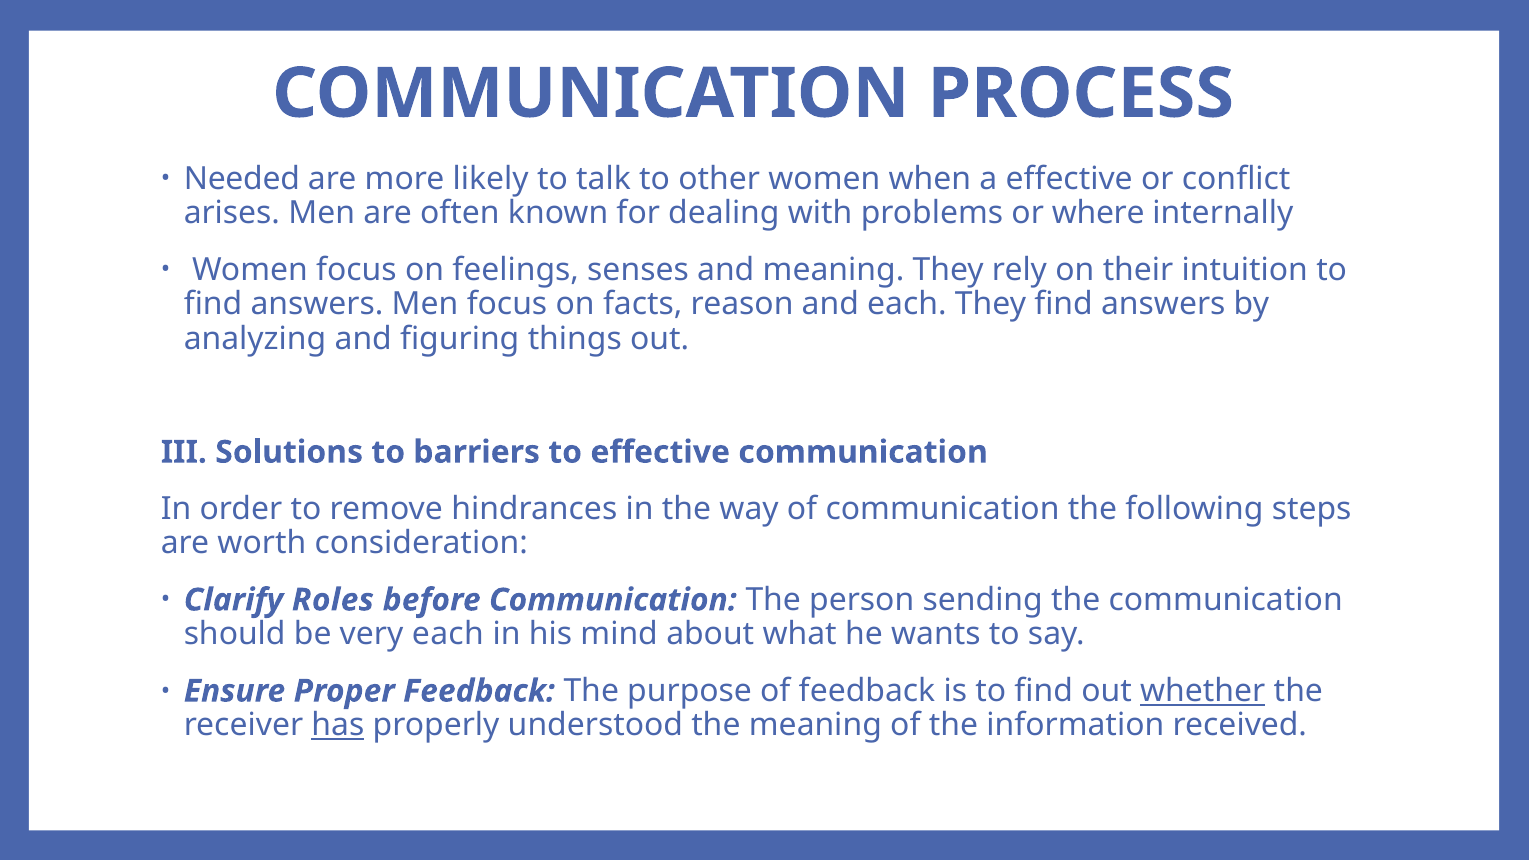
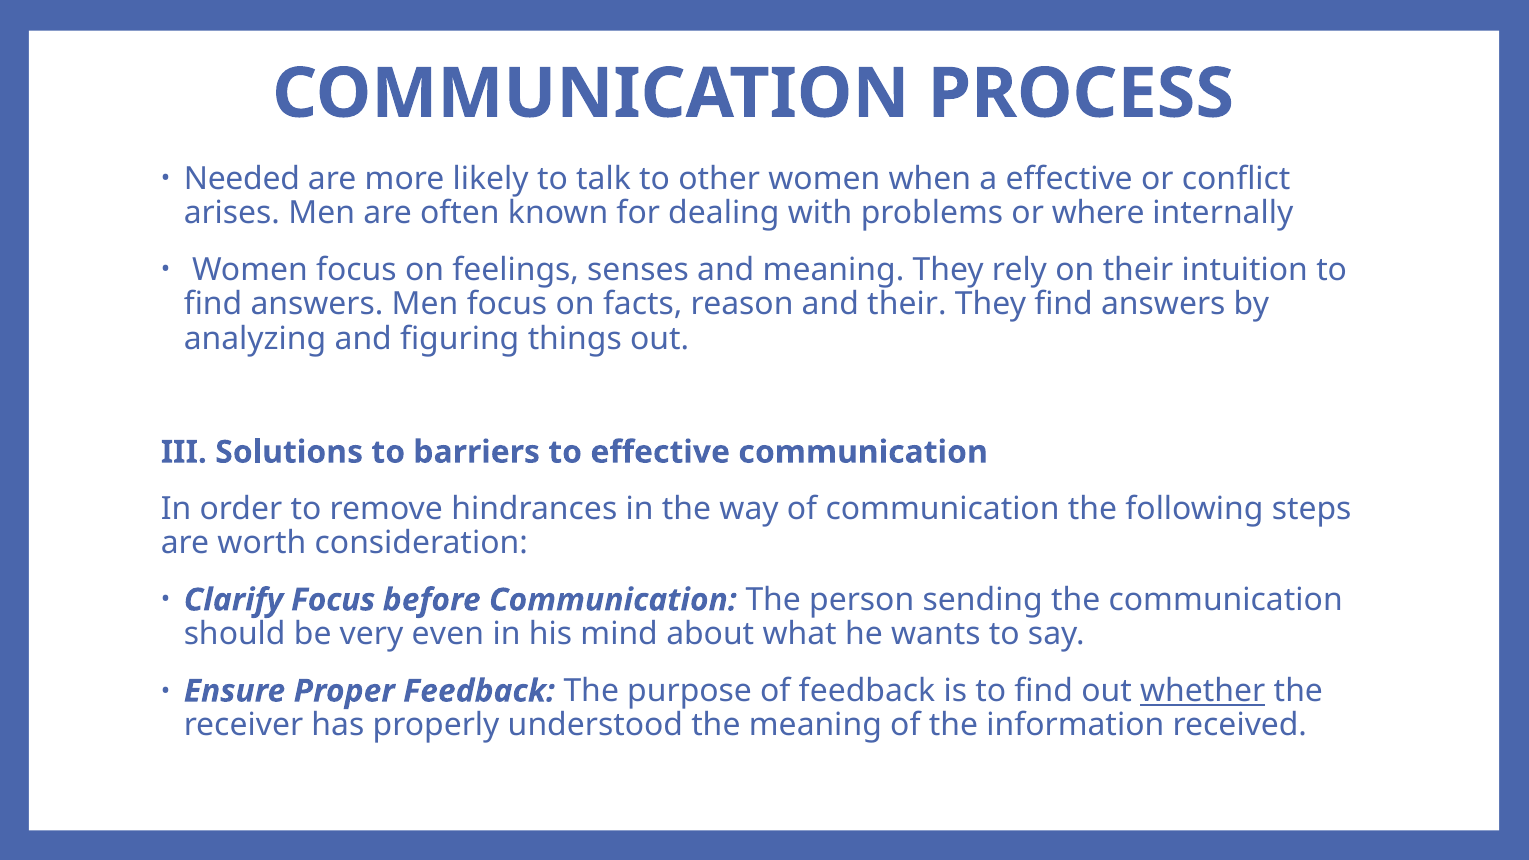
and each: each -> their
Clarify Roles: Roles -> Focus
very each: each -> even
has underline: present -> none
